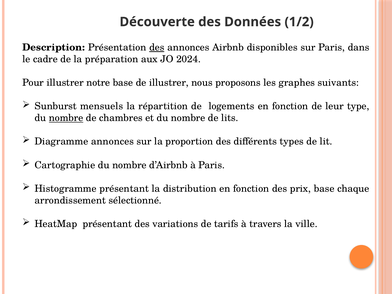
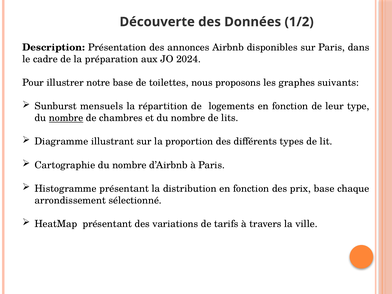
des at (157, 47) underline: present -> none
de illustrer: illustrer -> toilettes
Diagramme annonces: annonces -> illustrant
